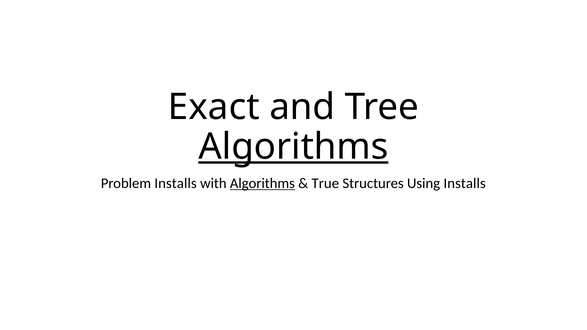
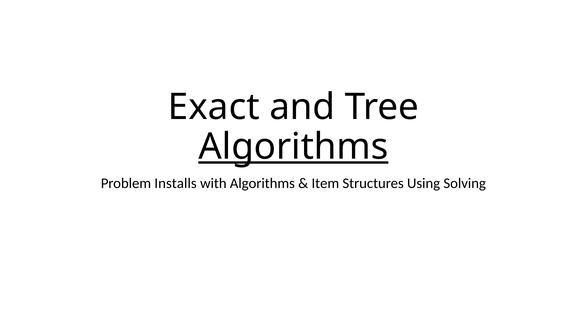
Algorithms at (262, 183) underline: present -> none
True: True -> Item
Using Installs: Installs -> Solving
